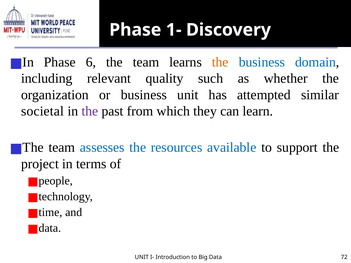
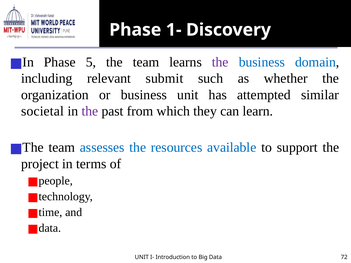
6: 6 -> 5
the at (220, 62) colour: orange -> purple
quality: quality -> submit
